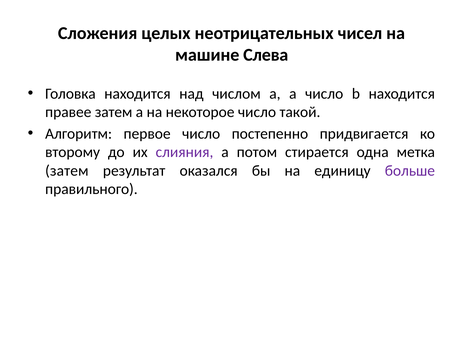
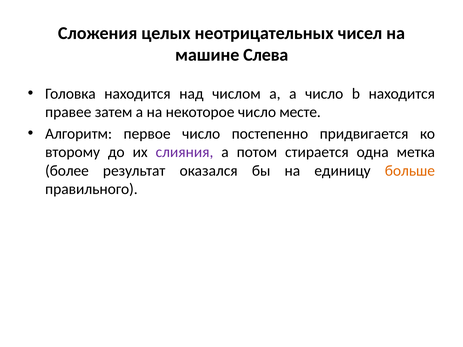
такой: такой -> месте
затем at (67, 171): затем -> более
больше colour: purple -> orange
